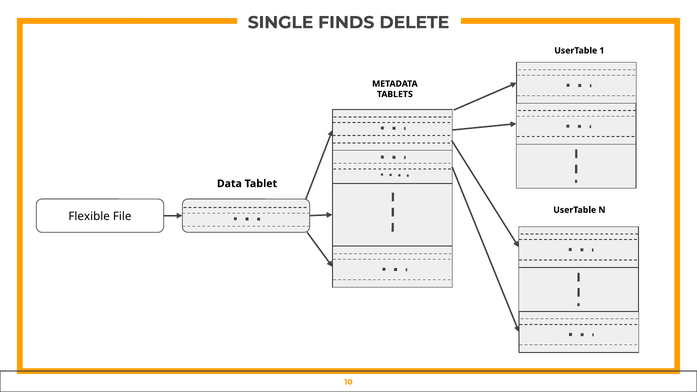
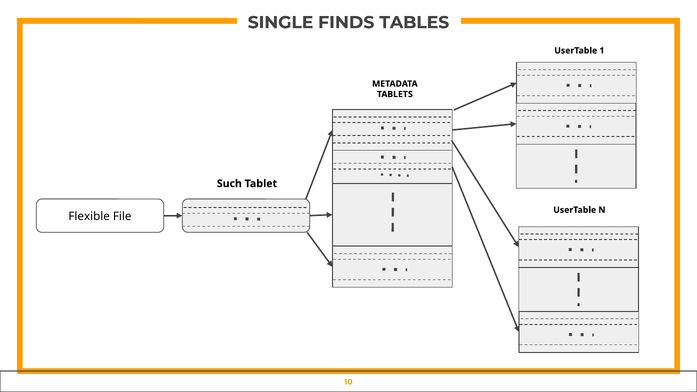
DELETE: DELETE -> TABLES
Data: Data -> Such
